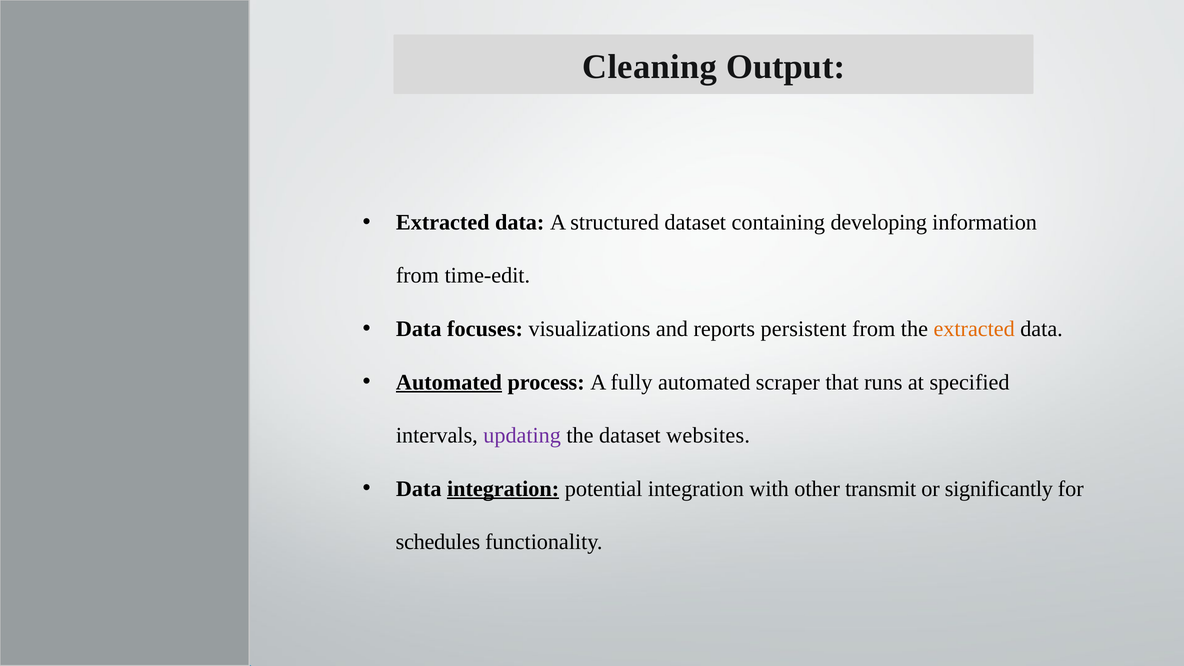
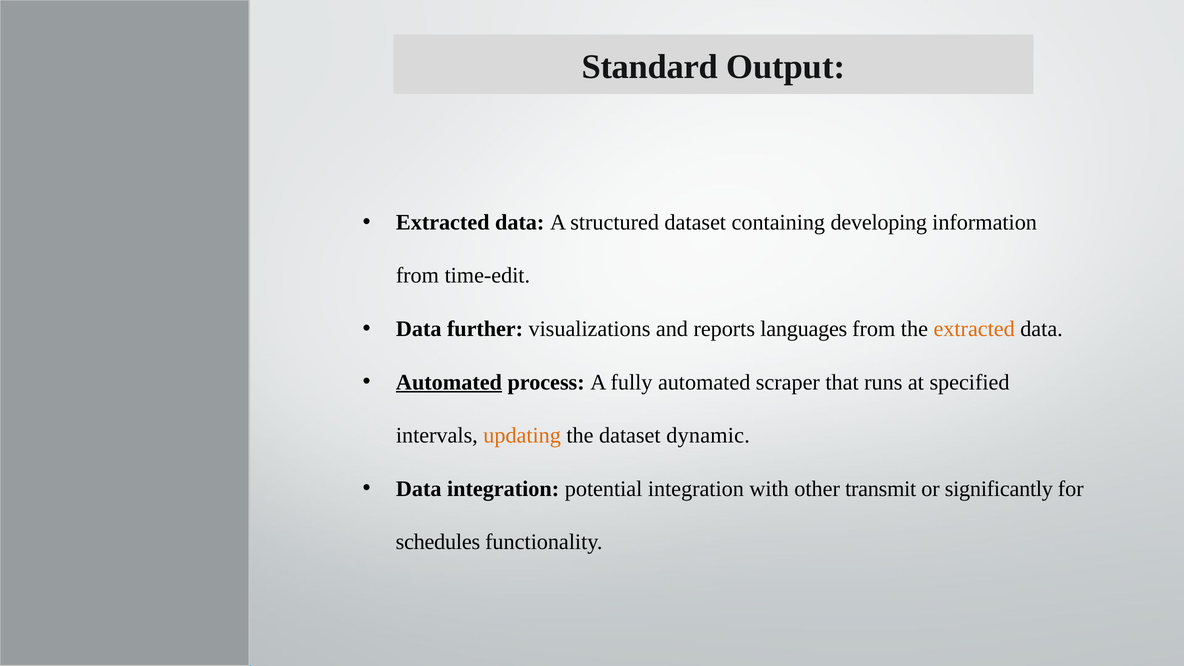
Cleaning: Cleaning -> Standard
focuses: focuses -> further
persistent: persistent -> languages
updating colour: purple -> orange
websites: websites -> dynamic
integration at (503, 489) underline: present -> none
